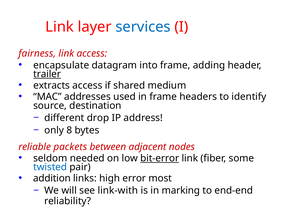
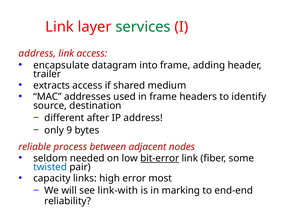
services colour: blue -> green
fairness at (37, 53): fairness -> address
trailer underline: present -> none
drop: drop -> after
8: 8 -> 9
packets: packets -> process
addition: addition -> capacity
